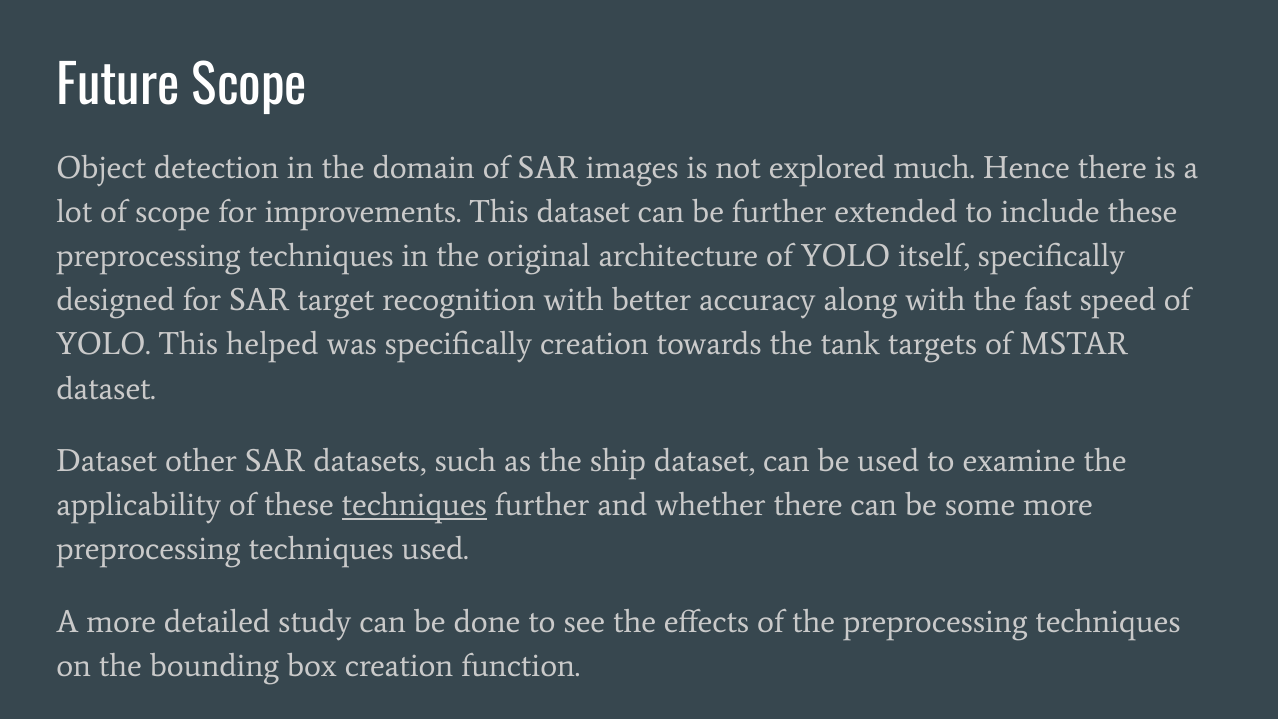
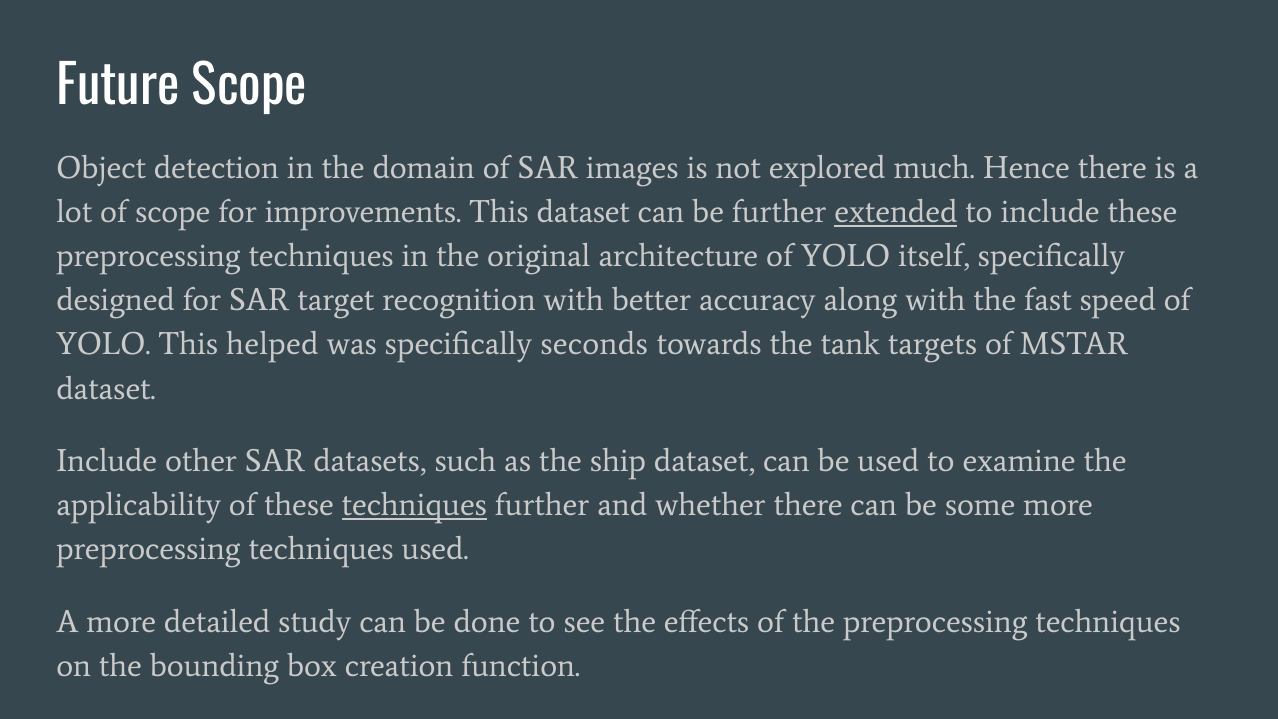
extended underline: none -> present
specifically creation: creation -> seconds
Dataset at (107, 461): Dataset -> Include
